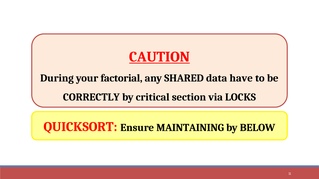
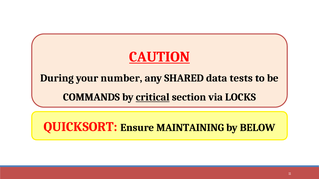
factorial: factorial -> number
have: have -> tests
CORRECTLY: CORRECTLY -> COMMANDS
critical underline: none -> present
